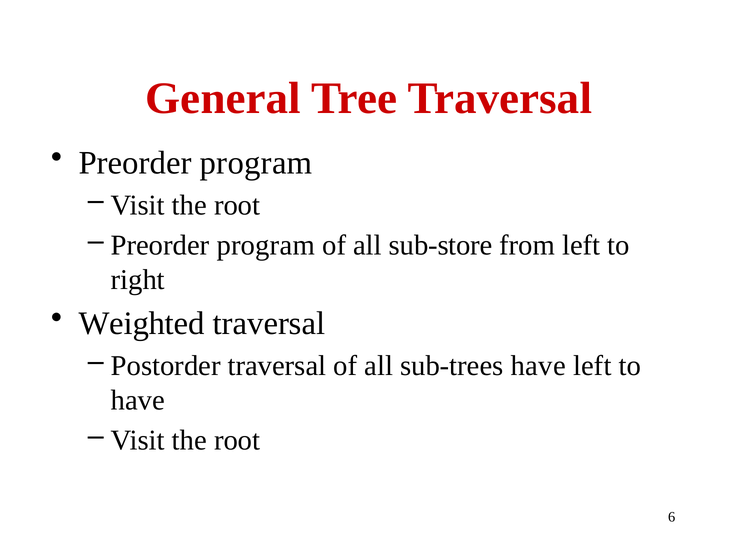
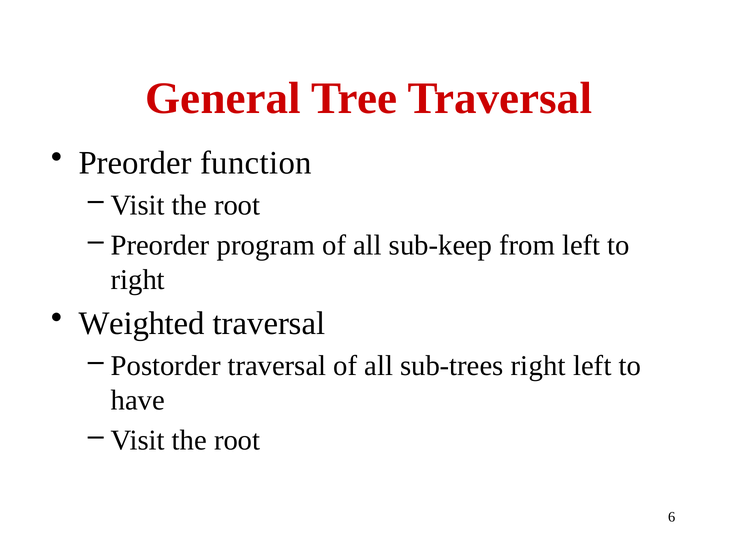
program at (256, 163): program -> function
sub-store: sub-store -> sub-keep
sub-trees have: have -> right
